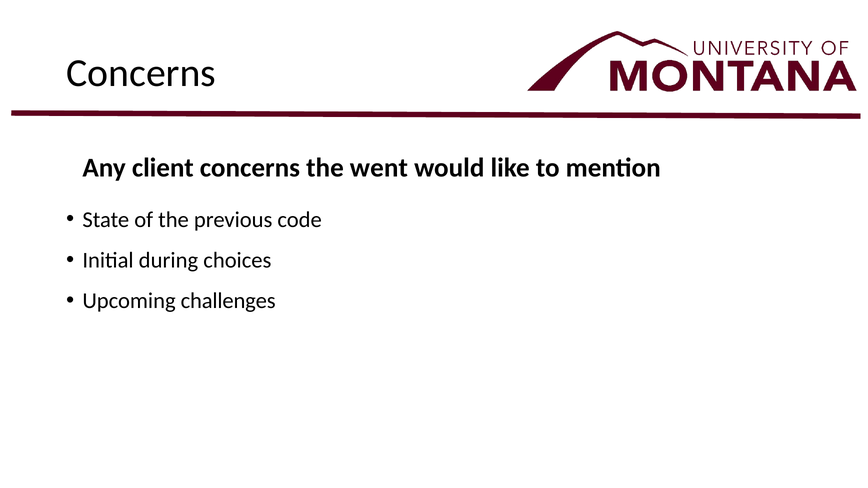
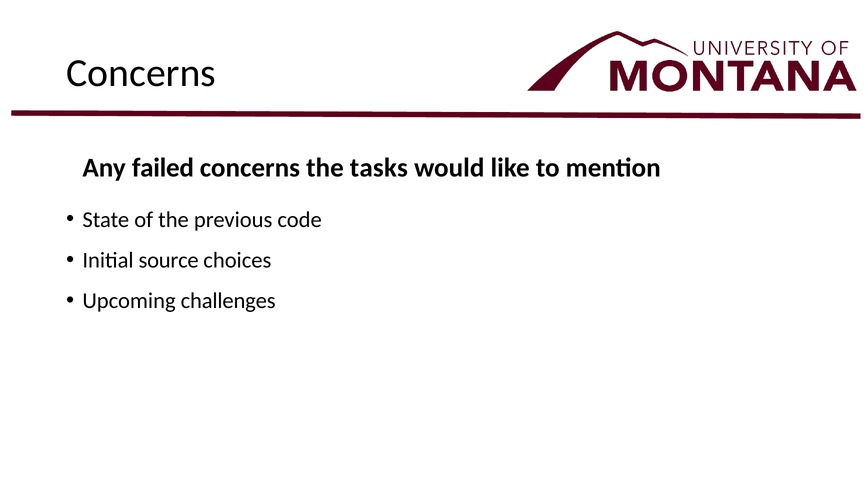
client: client -> failed
went: went -> tasks
during: during -> source
